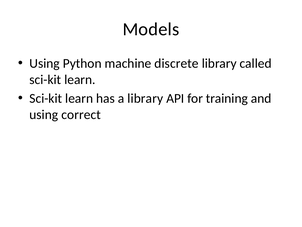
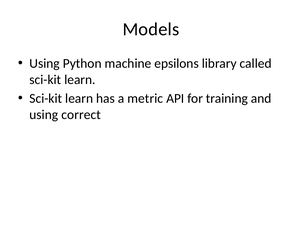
discrete: discrete -> epsilons
a library: library -> metric
